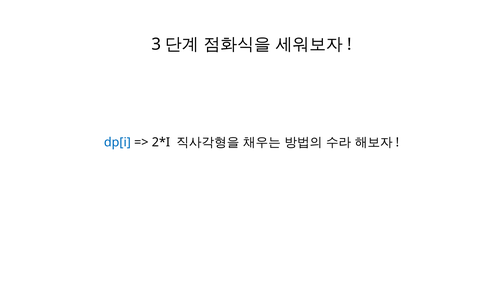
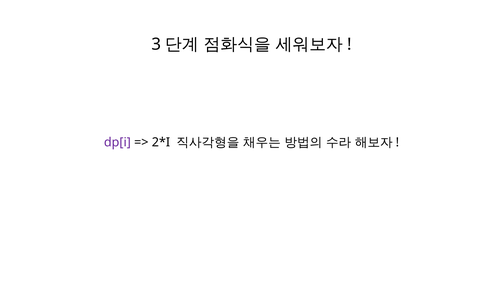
dp[i colour: blue -> purple
